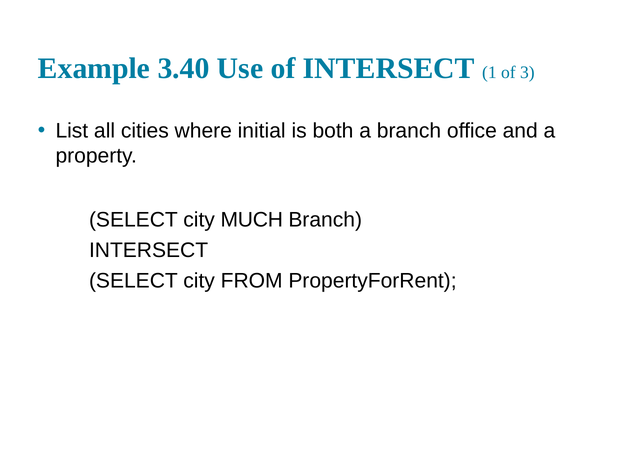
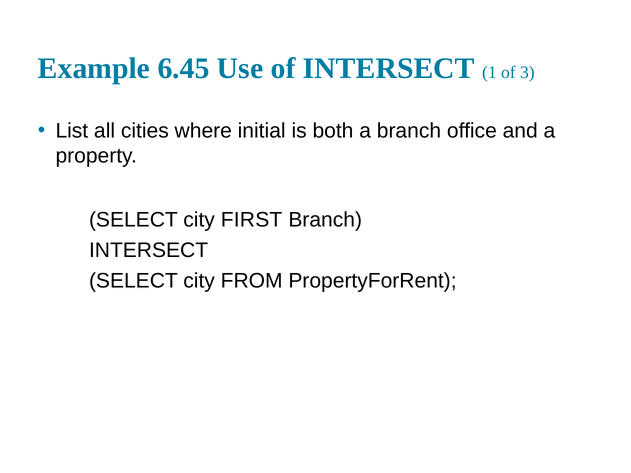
3.40: 3.40 -> 6.45
MUCH: MUCH -> FIRST
